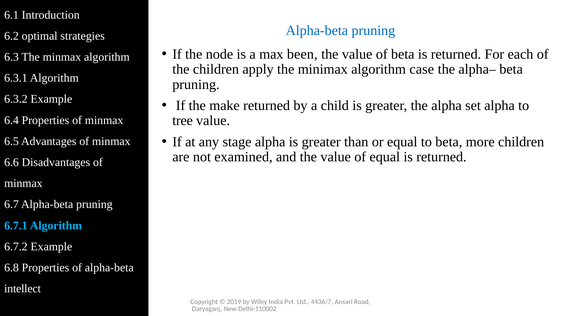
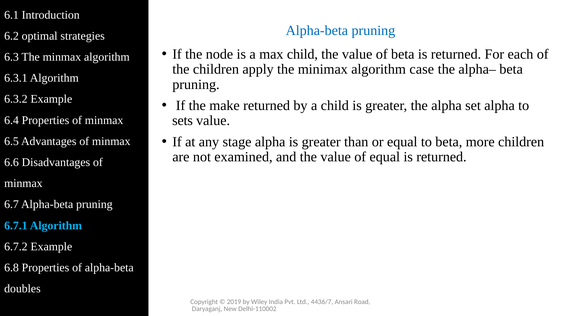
max been: been -> child
tree: tree -> sets
intellect: intellect -> doubles
